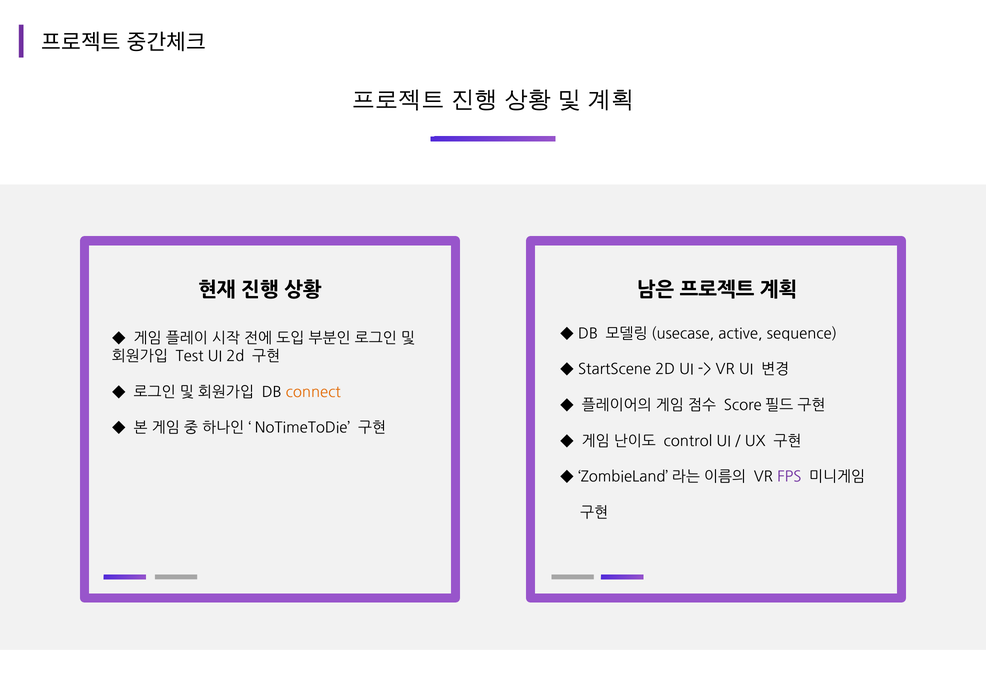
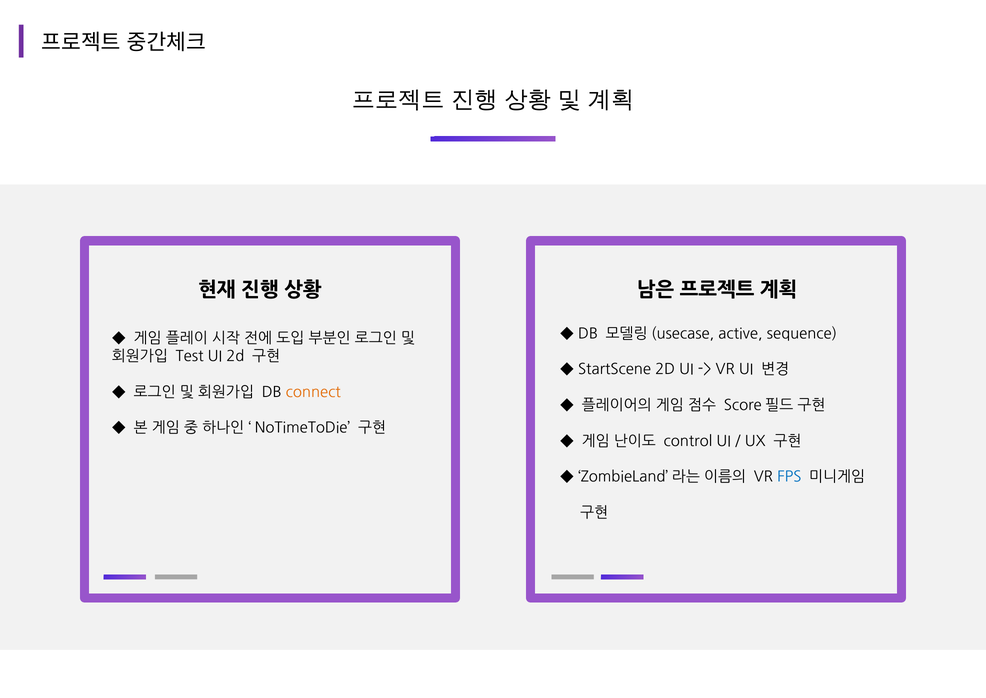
FPS colour: purple -> blue
